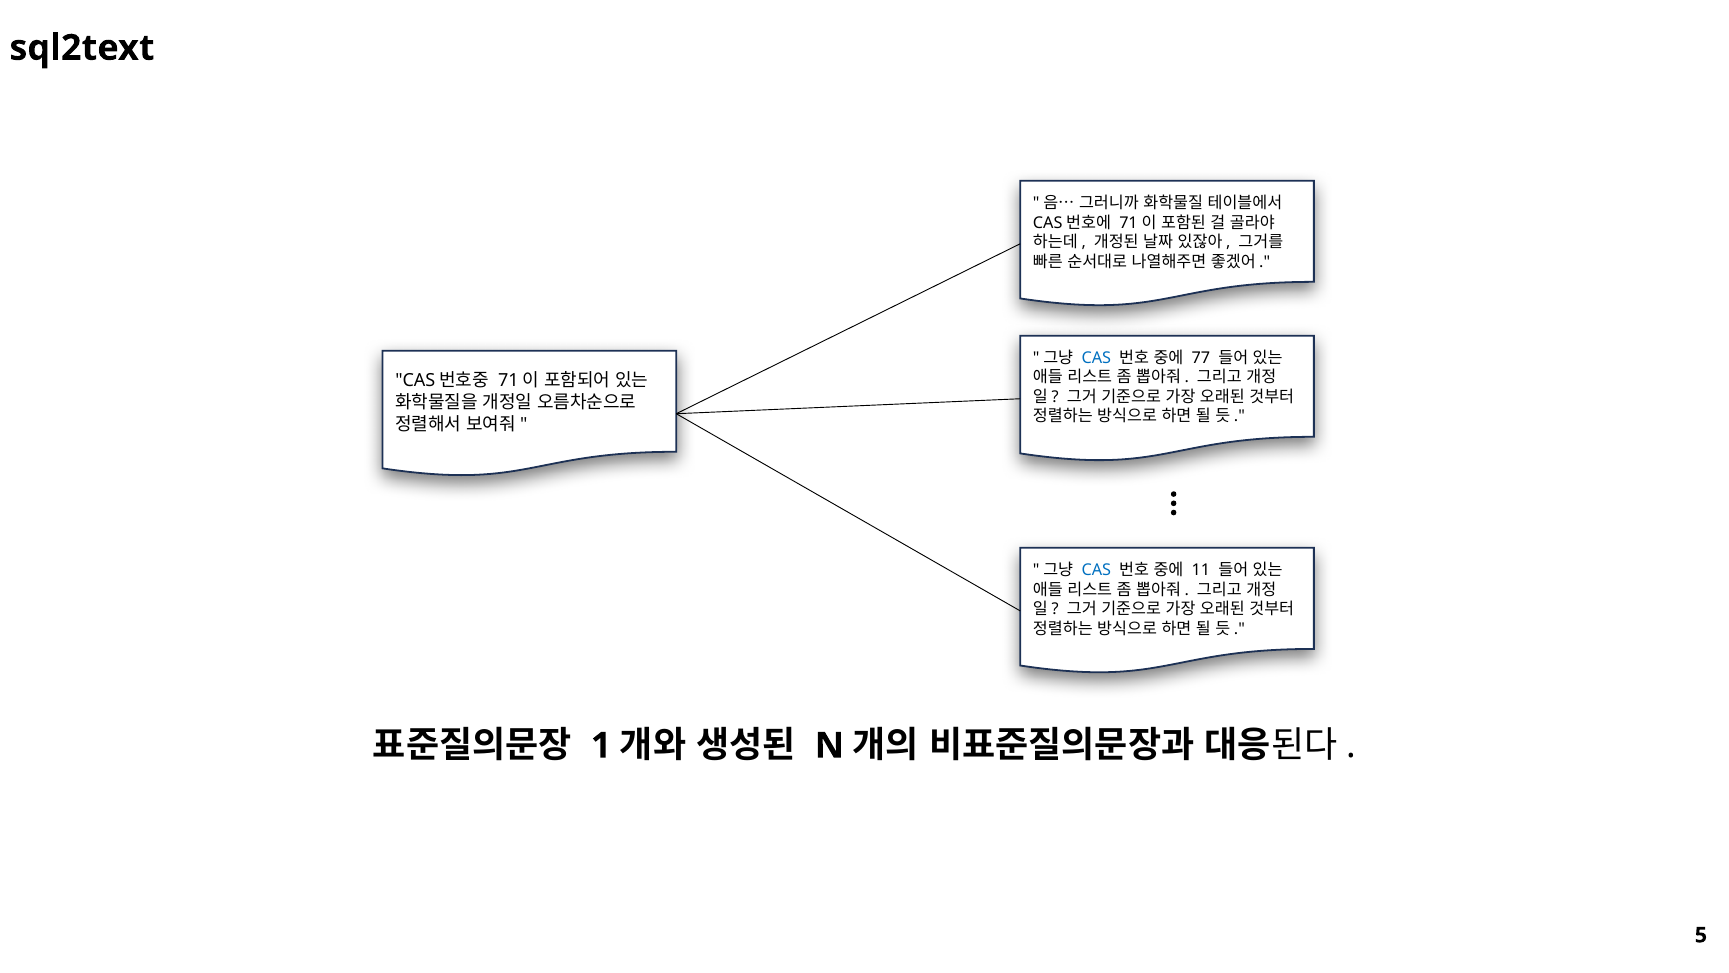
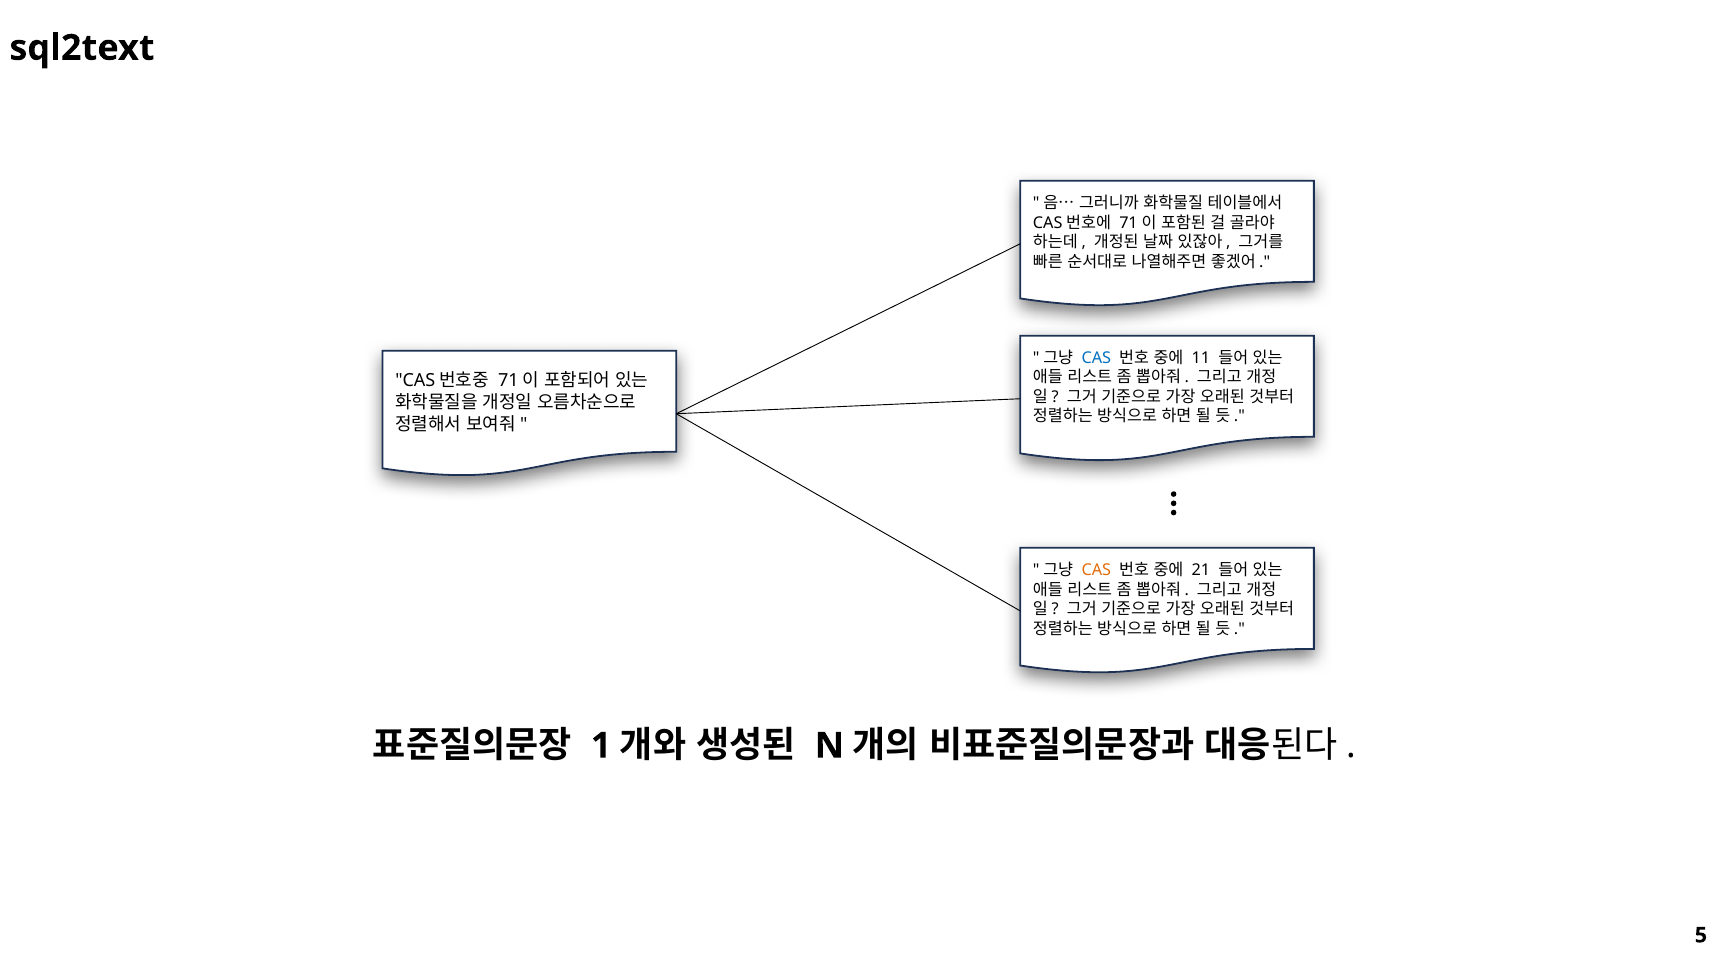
77: 77 -> 11
CAS at (1096, 570) colour: blue -> orange
11: 11 -> 21
